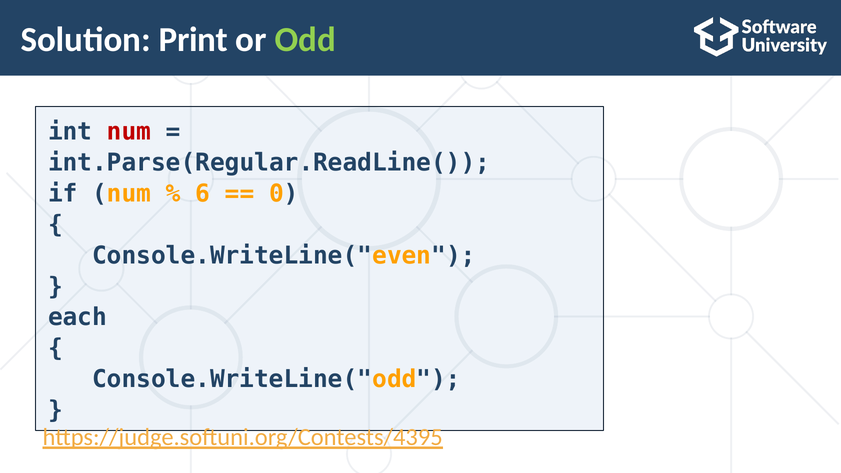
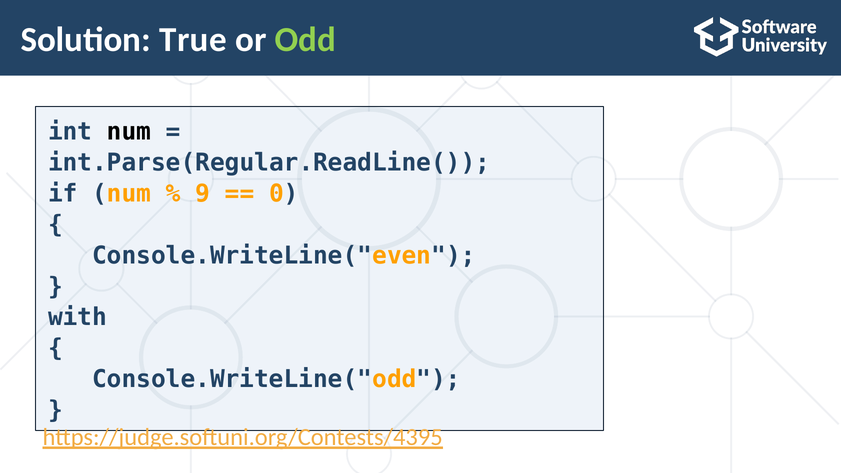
Print: Print -> True
num at (129, 132) colour: red -> black
6: 6 -> 9
each: each -> with
